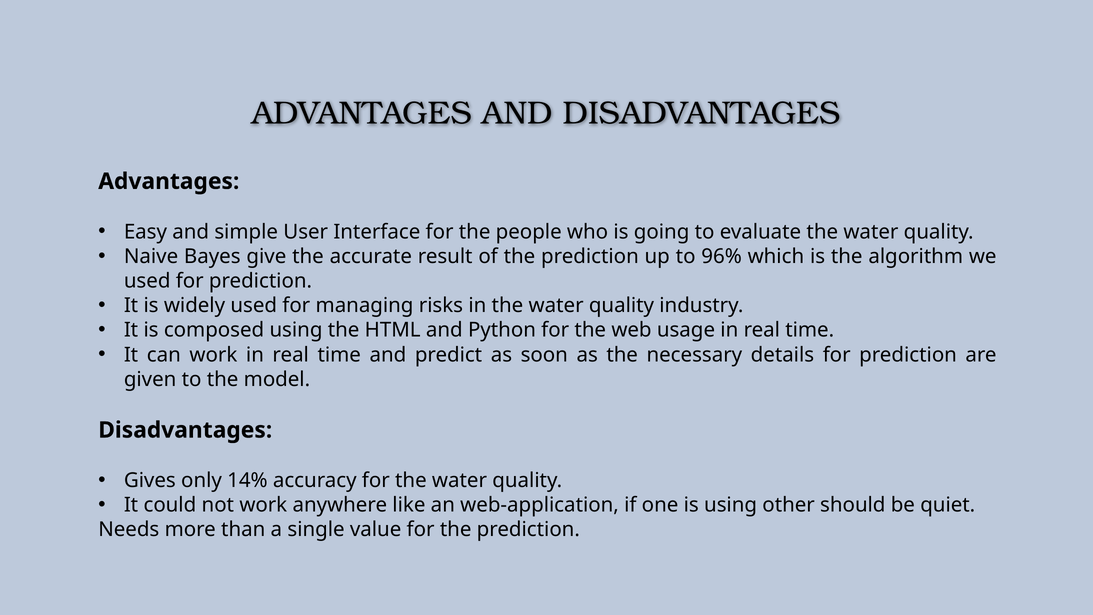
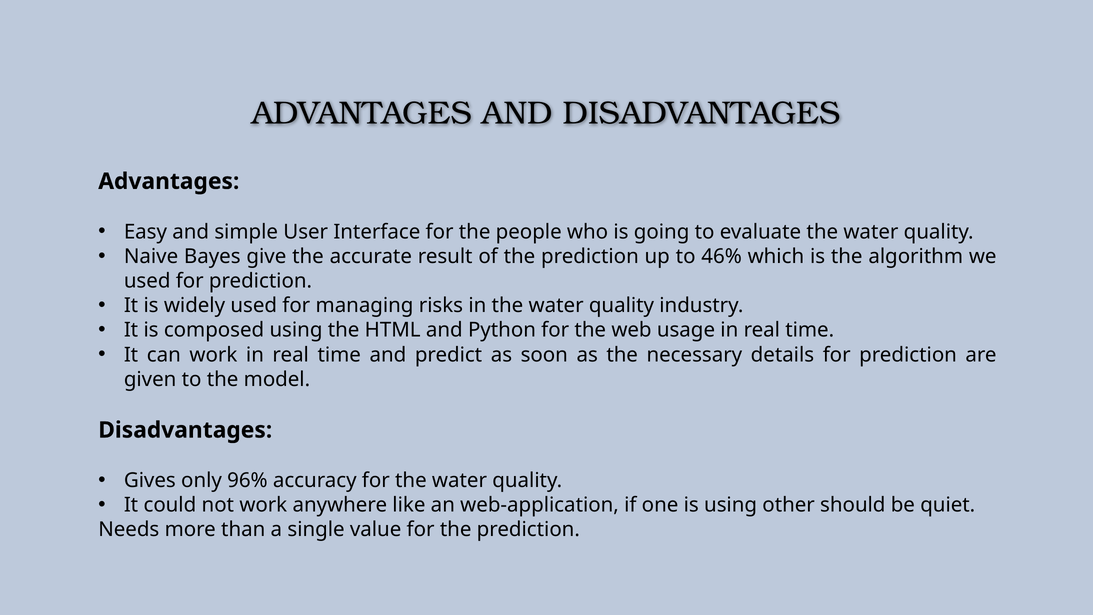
96%: 96% -> 46%
14%: 14% -> 96%
